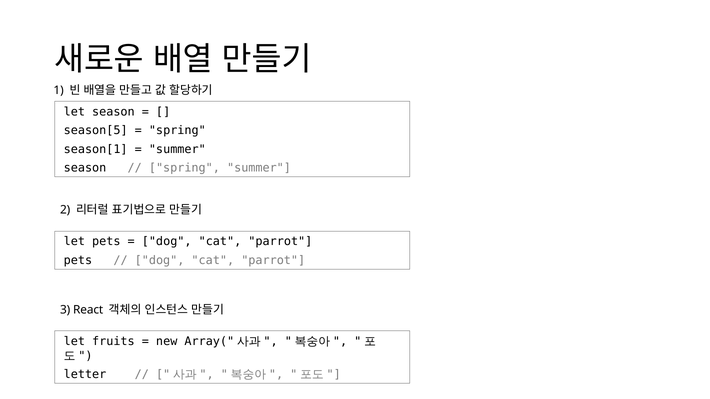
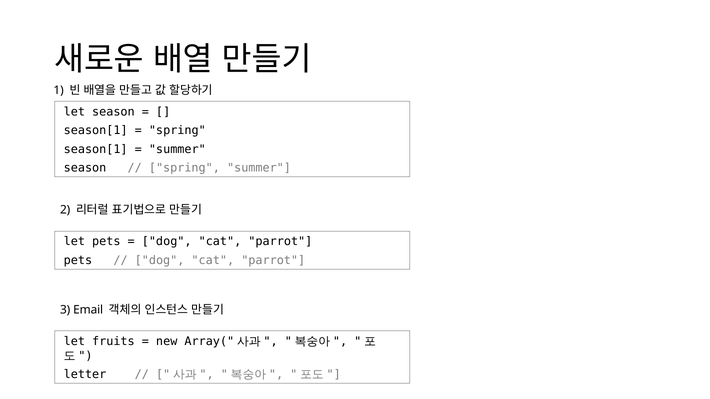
season[5 at (96, 131): season[5 -> season[1
React: React -> Email
